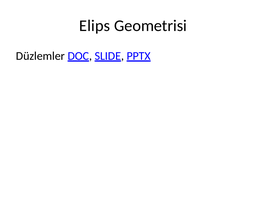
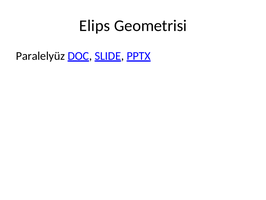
Düzlemler: Düzlemler -> Paralelyüz
